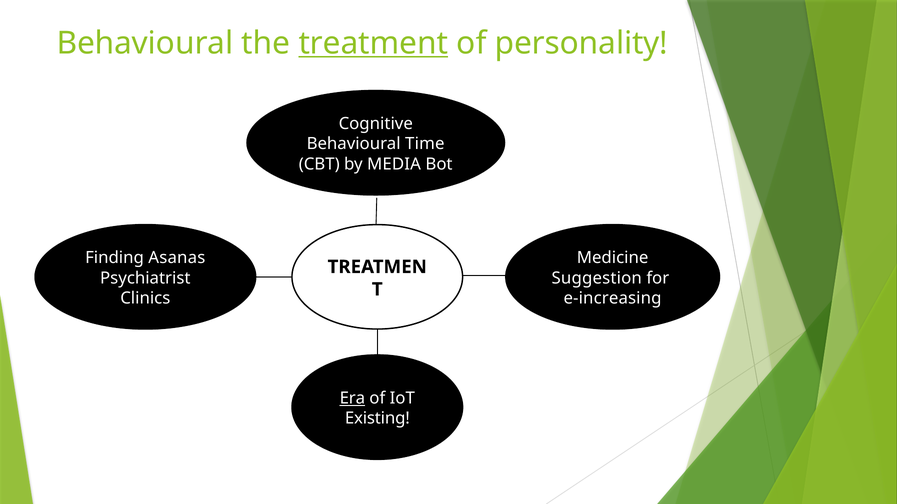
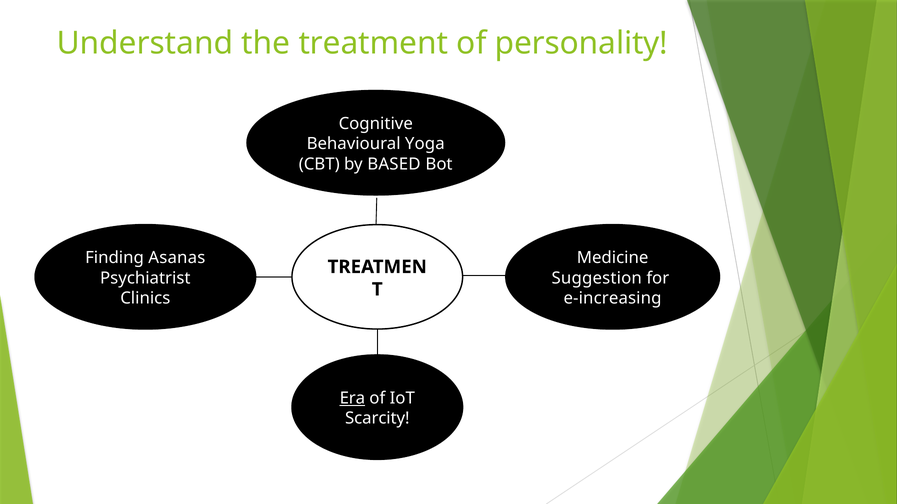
Behavioural at (145, 43): Behavioural -> Understand
treatment underline: present -> none
Time: Time -> Yoga
MEDIA: MEDIA -> BASED
Existing: Existing -> Scarcity
